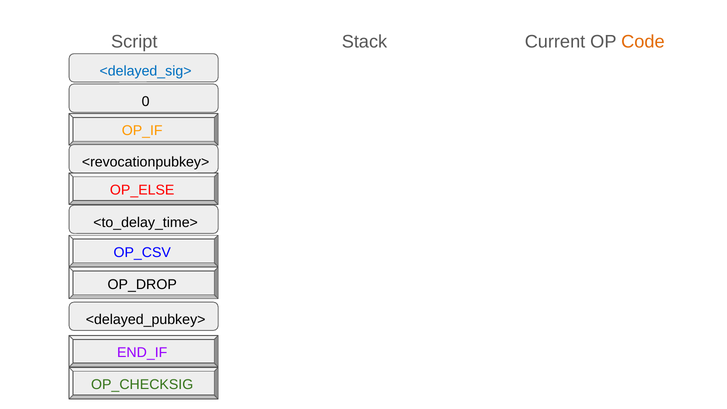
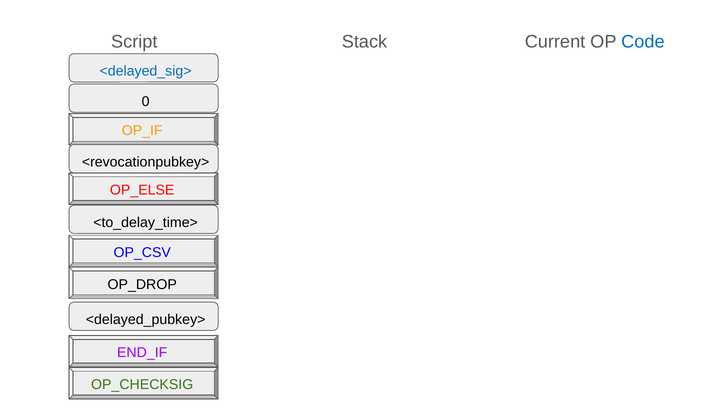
Code colour: orange -> blue
